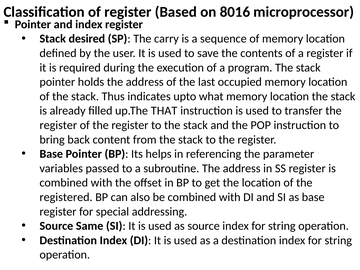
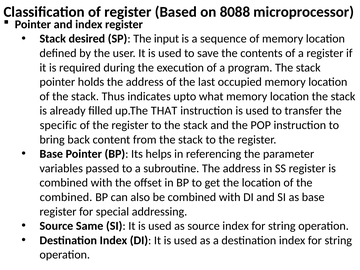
8016: 8016 -> 8088
carry: carry -> input
register at (58, 125): register -> specific
registered at (66, 197): registered -> combined
